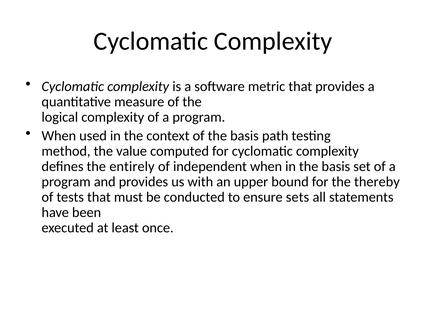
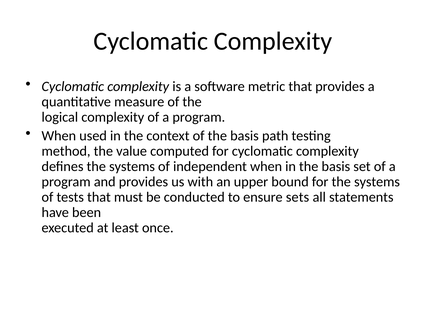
defines the entirely: entirely -> systems
for the thereby: thereby -> systems
